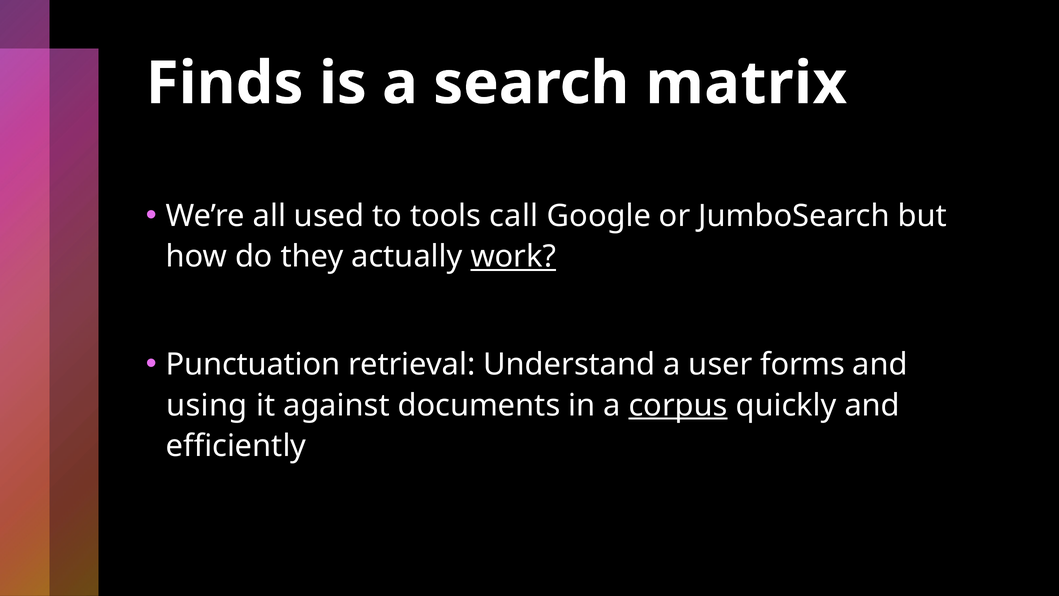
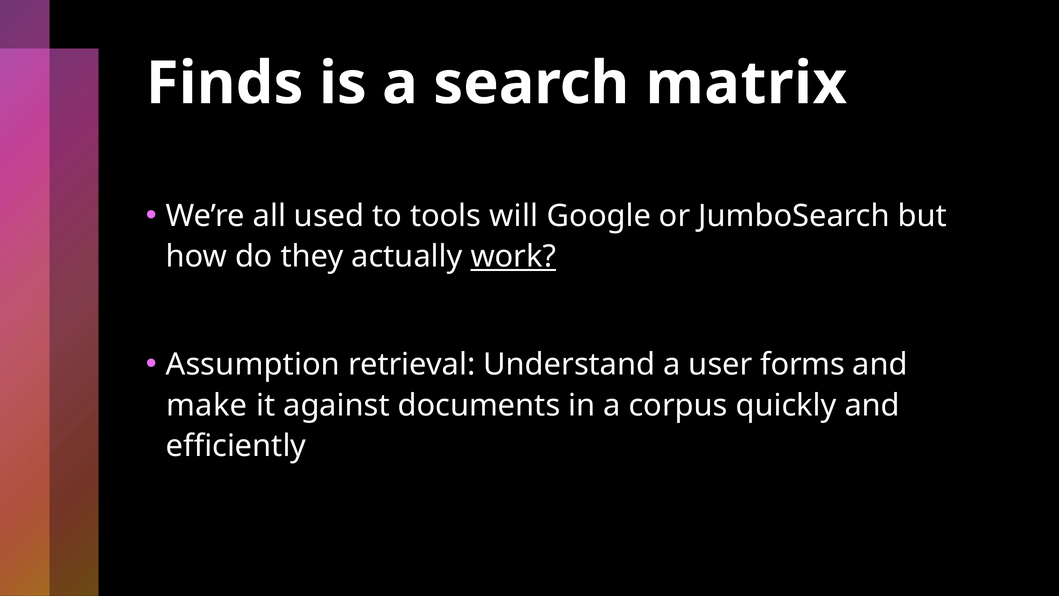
call: call -> will
Punctuation: Punctuation -> Assumption
using: using -> make
corpus underline: present -> none
